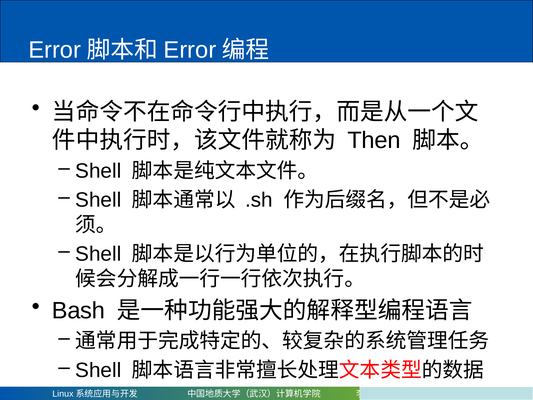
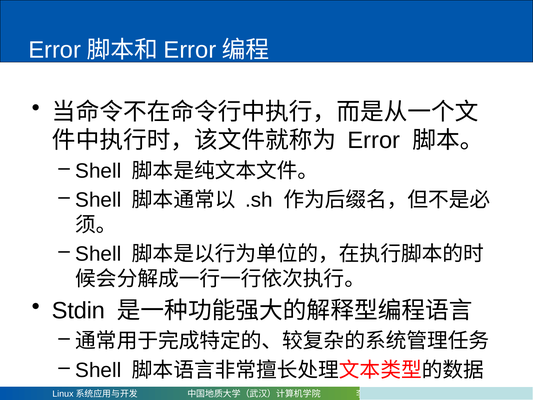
Then at (374, 140): Then -> Error
Bash: Bash -> Stdin
